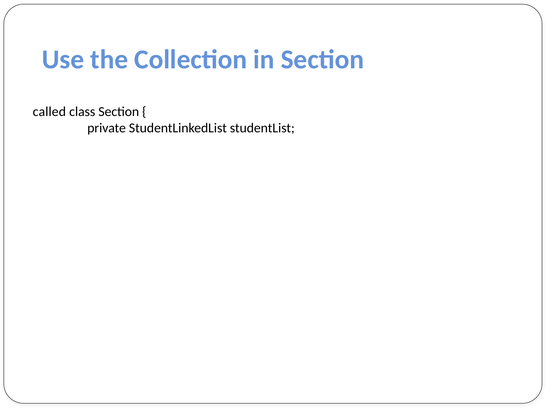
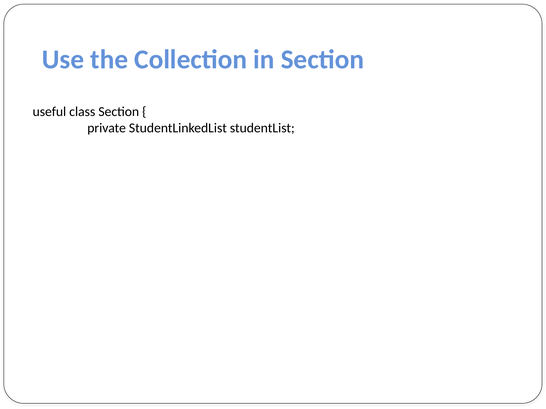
called: called -> useful
